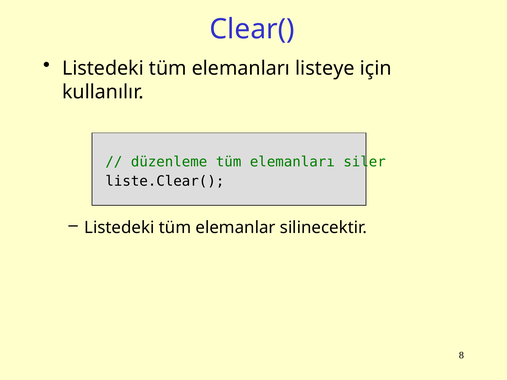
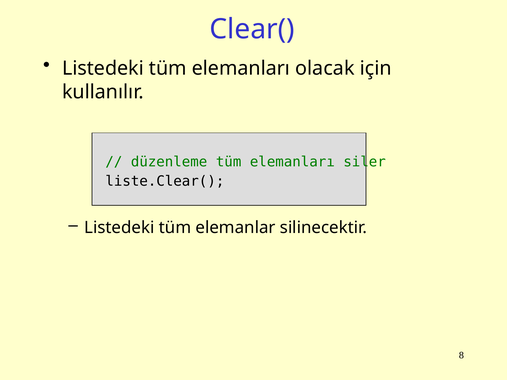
listeye: listeye -> olacak
